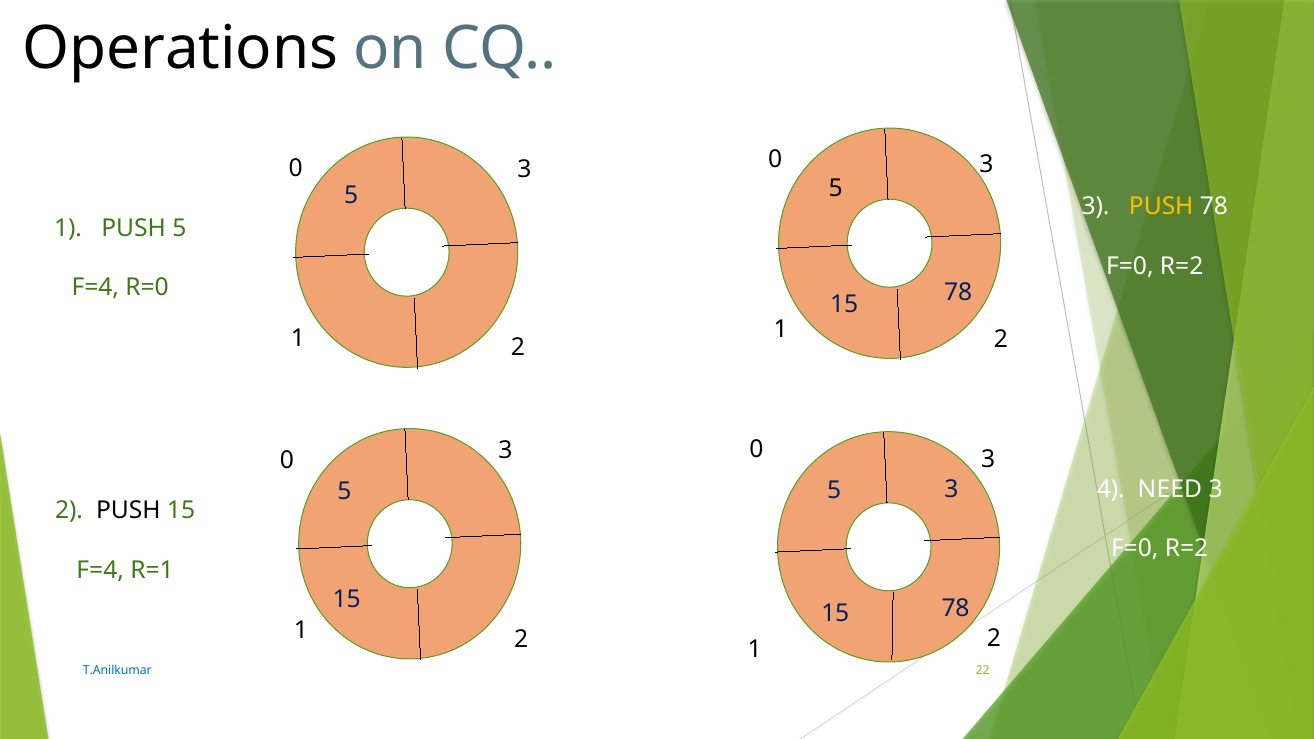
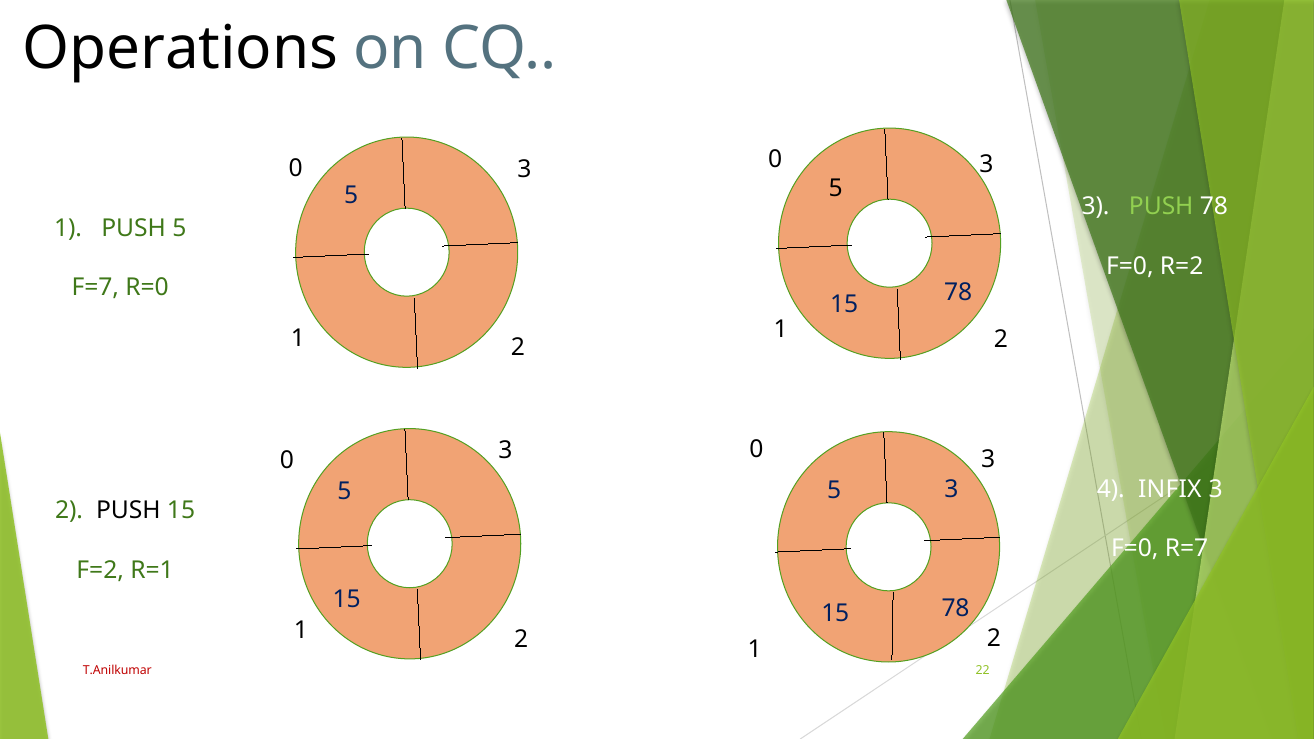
PUSH at (1161, 207) colour: yellow -> light green
F=4 at (95, 287): F=4 -> F=7
NEED: NEED -> INFIX
R=2 at (1187, 549): R=2 -> R=7
F=4 at (100, 570): F=4 -> F=2
T.Anilkumar colour: blue -> red
